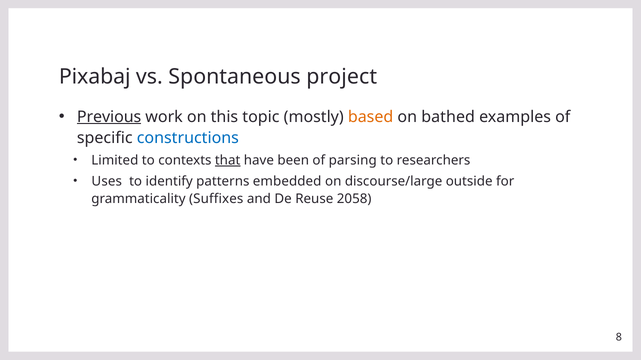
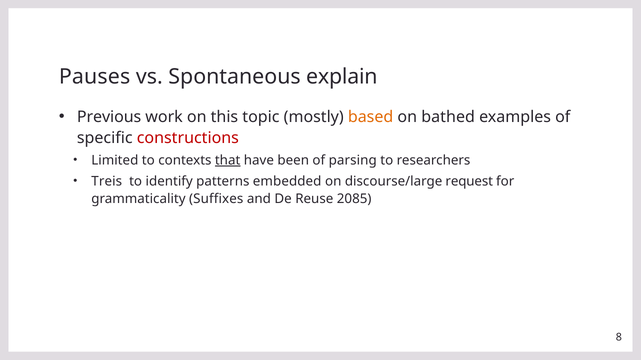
Pixabaj: Pixabaj -> Pauses
project: project -> explain
Previous underline: present -> none
constructions colour: blue -> red
Uses: Uses -> Treis
outside: outside -> request
2058: 2058 -> 2085
